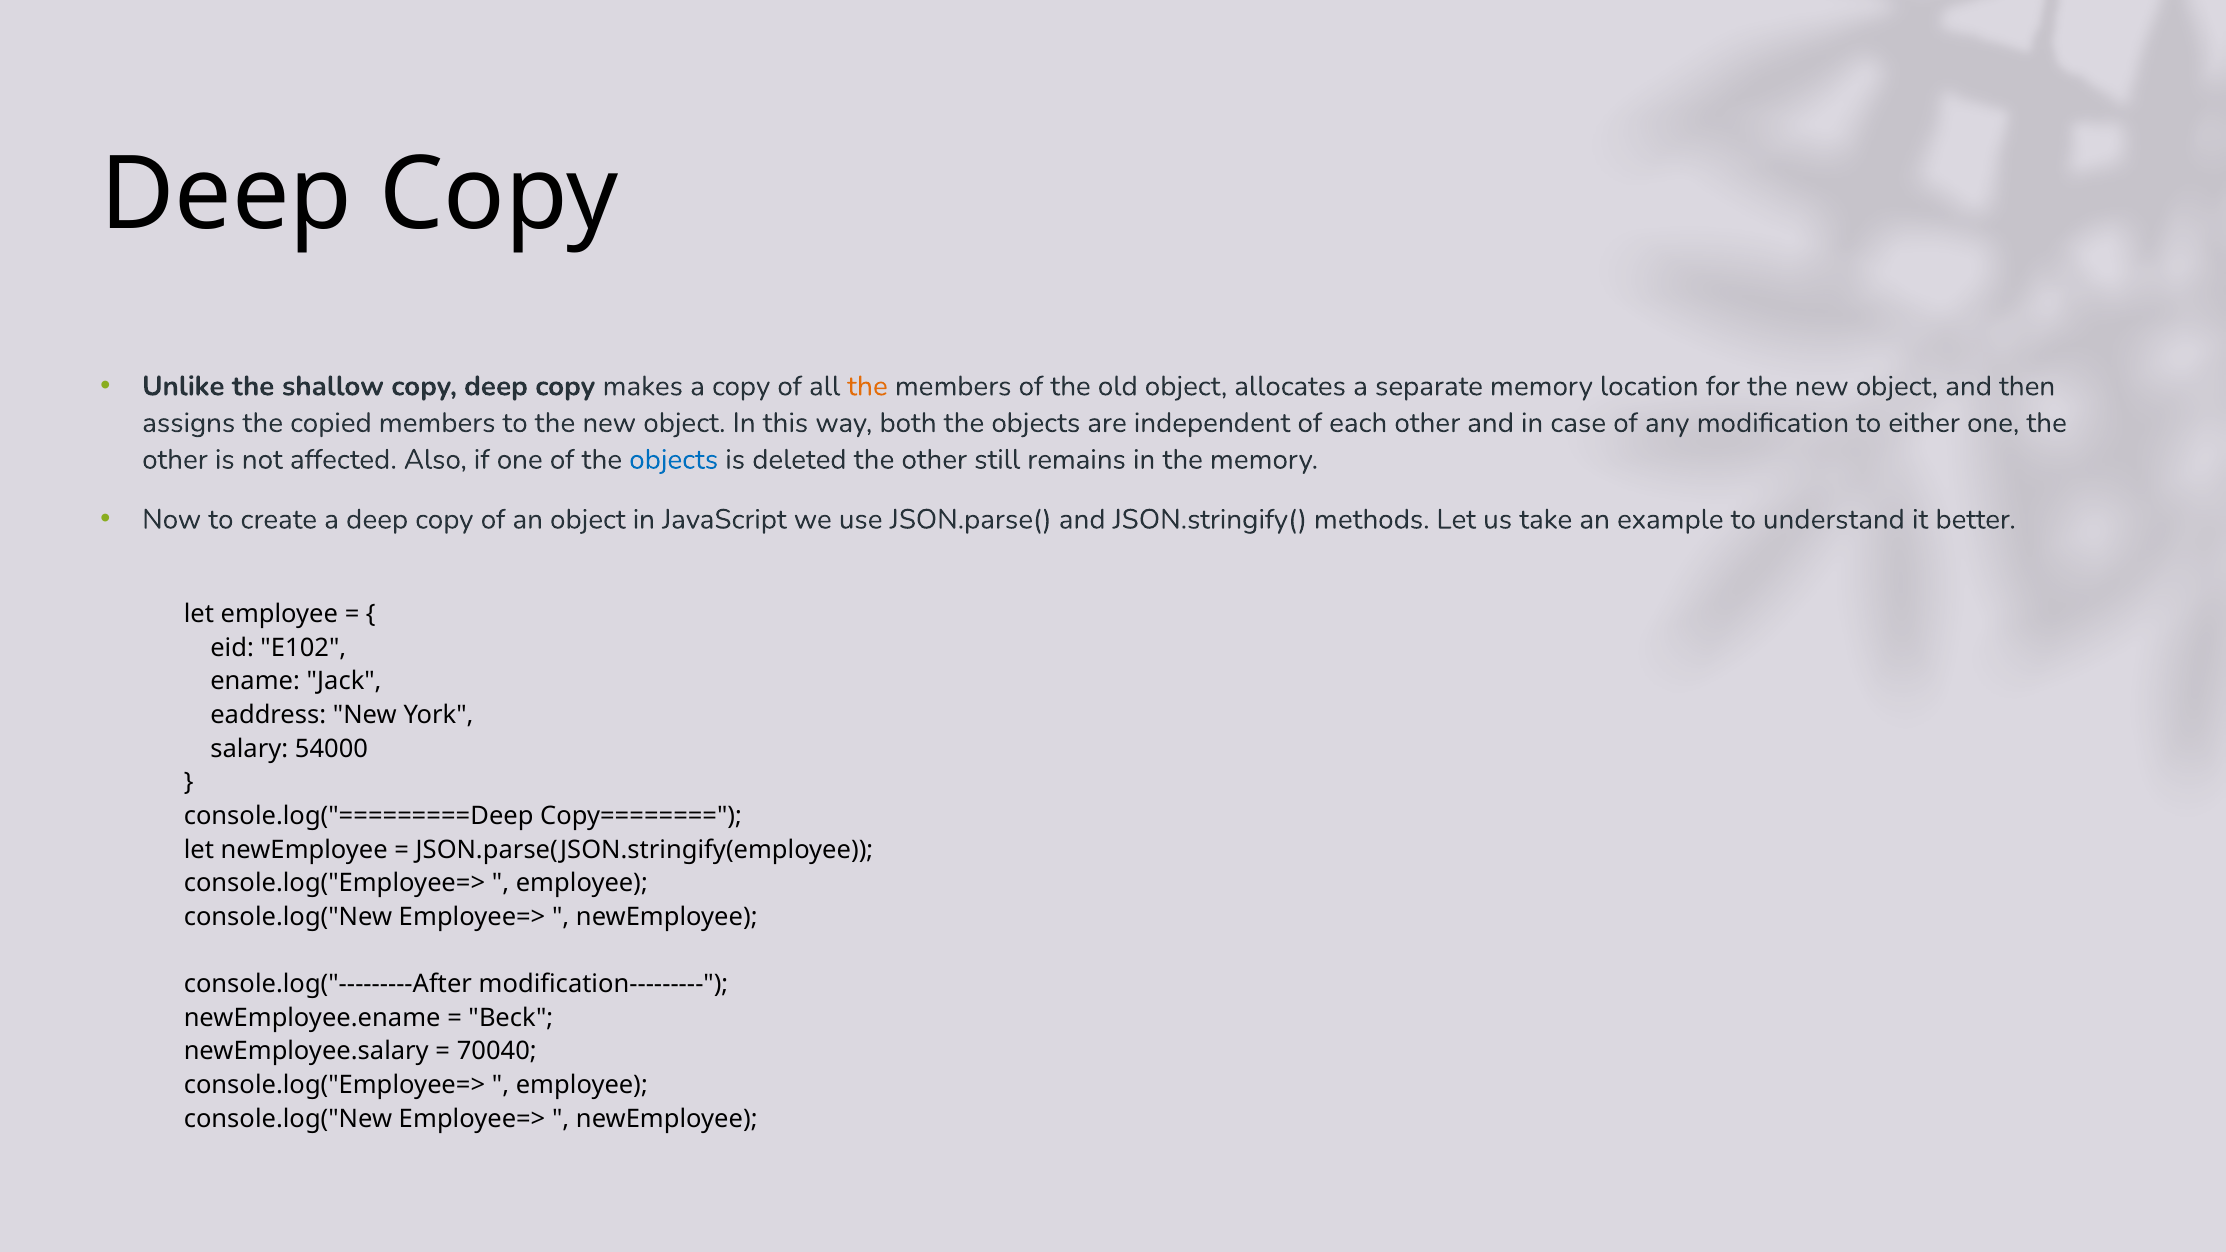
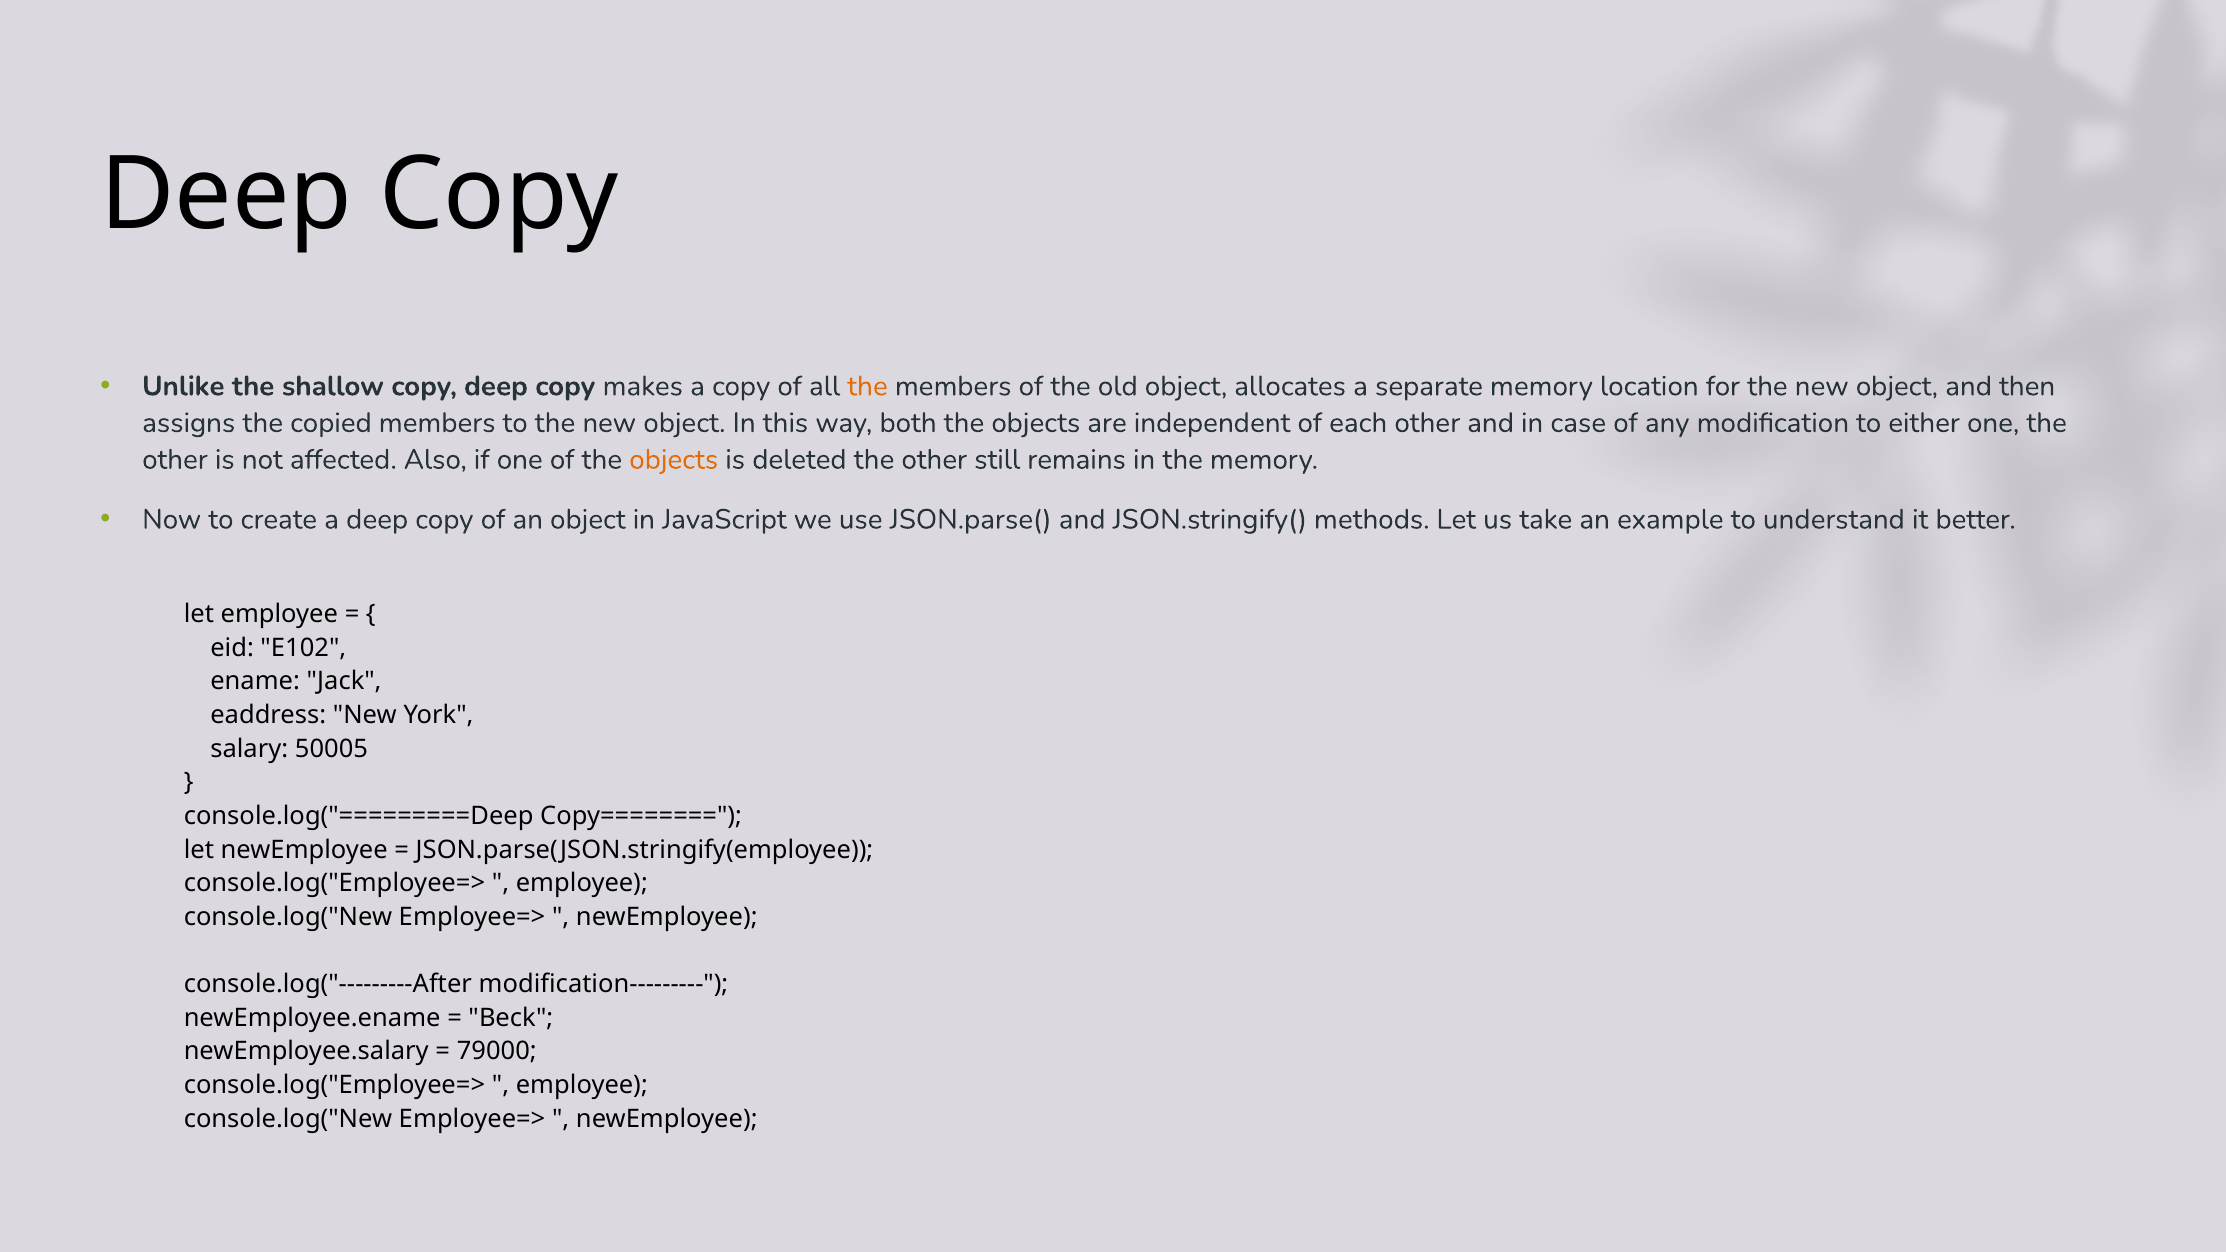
objects at (674, 460) colour: blue -> orange
54000: 54000 -> 50005
70040: 70040 -> 79000
